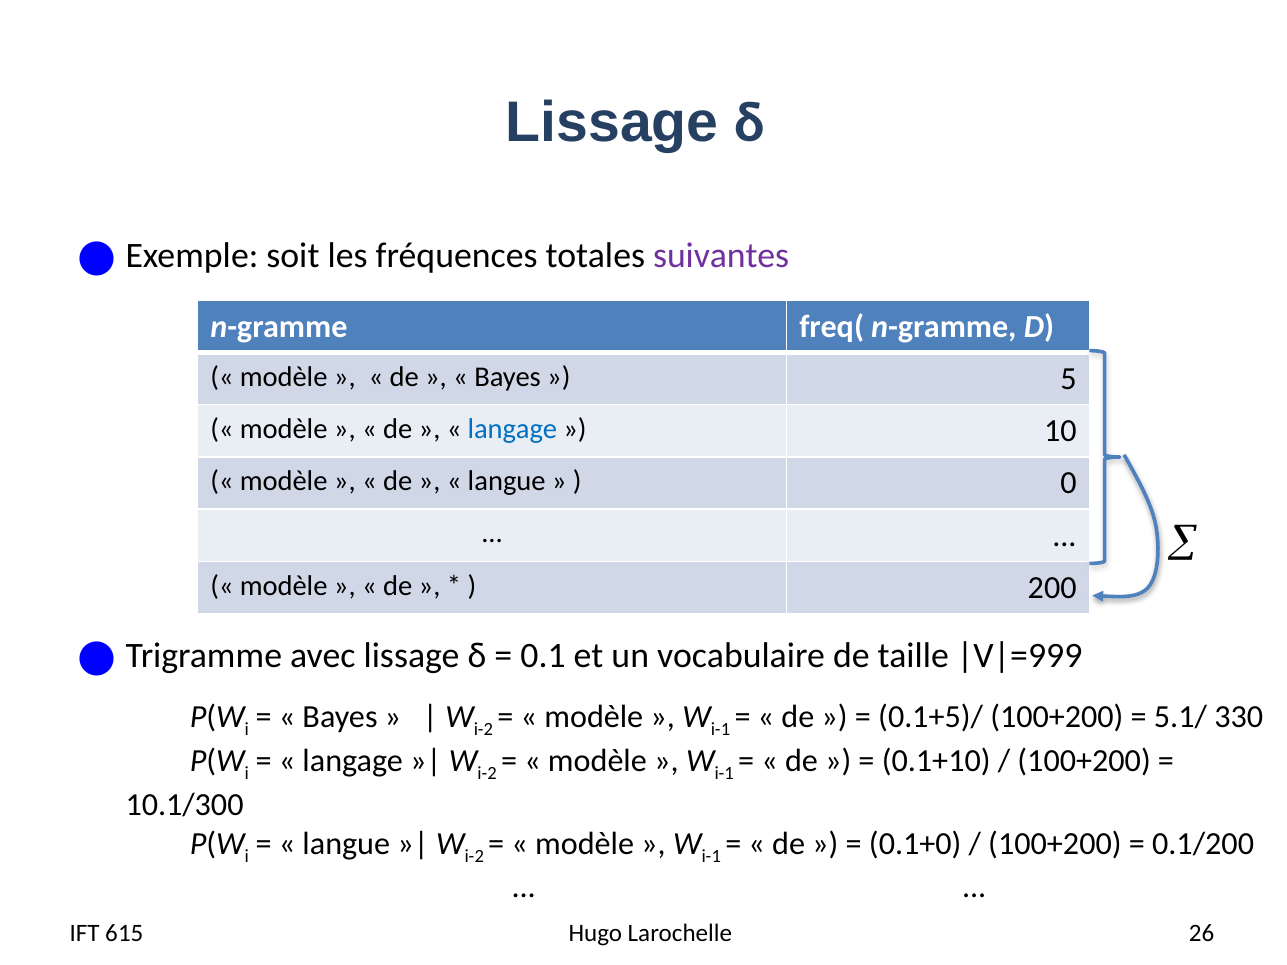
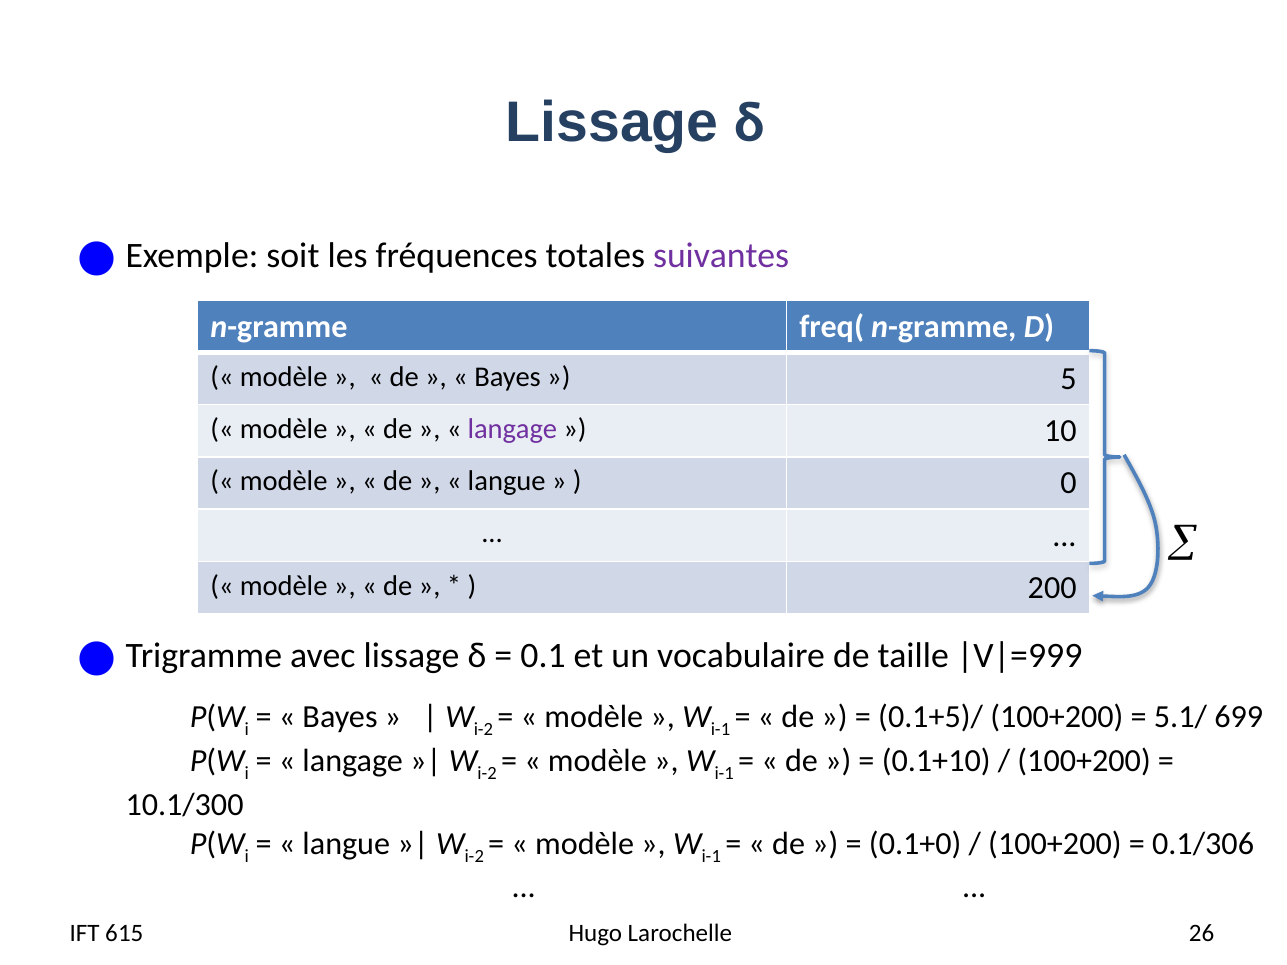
langage at (512, 429) colour: blue -> purple
330: 330 -> 699
0.1/200: 0.1/200 -> 0.1/306
